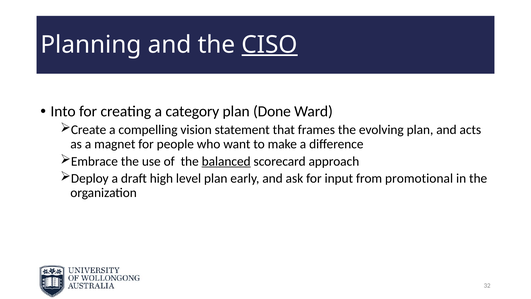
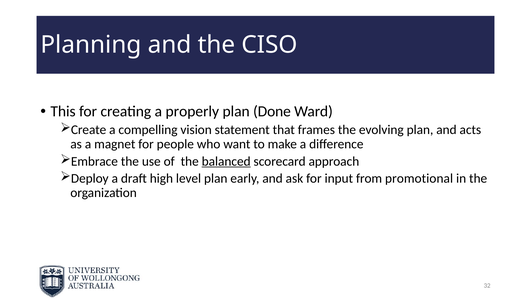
CISO underline: present -> none
Into: Into -> This
category: category -> properly
